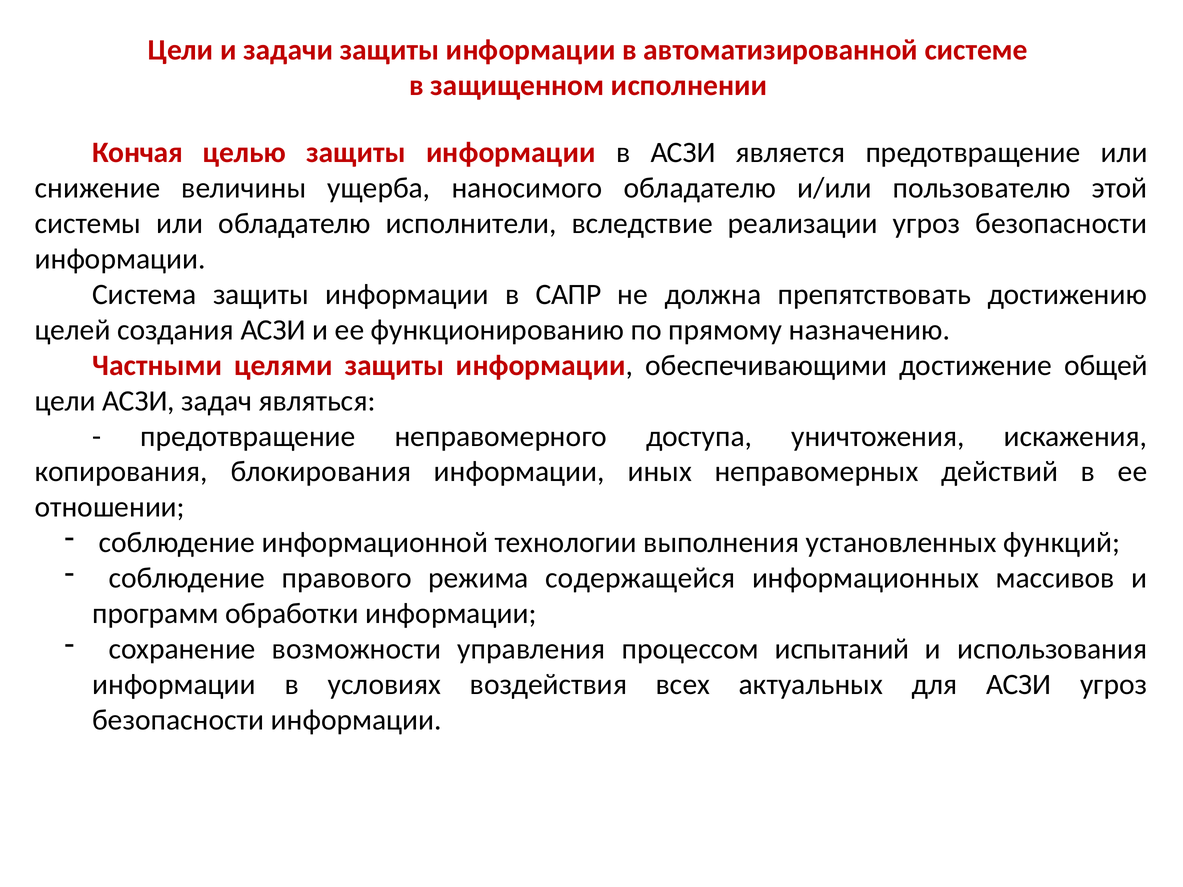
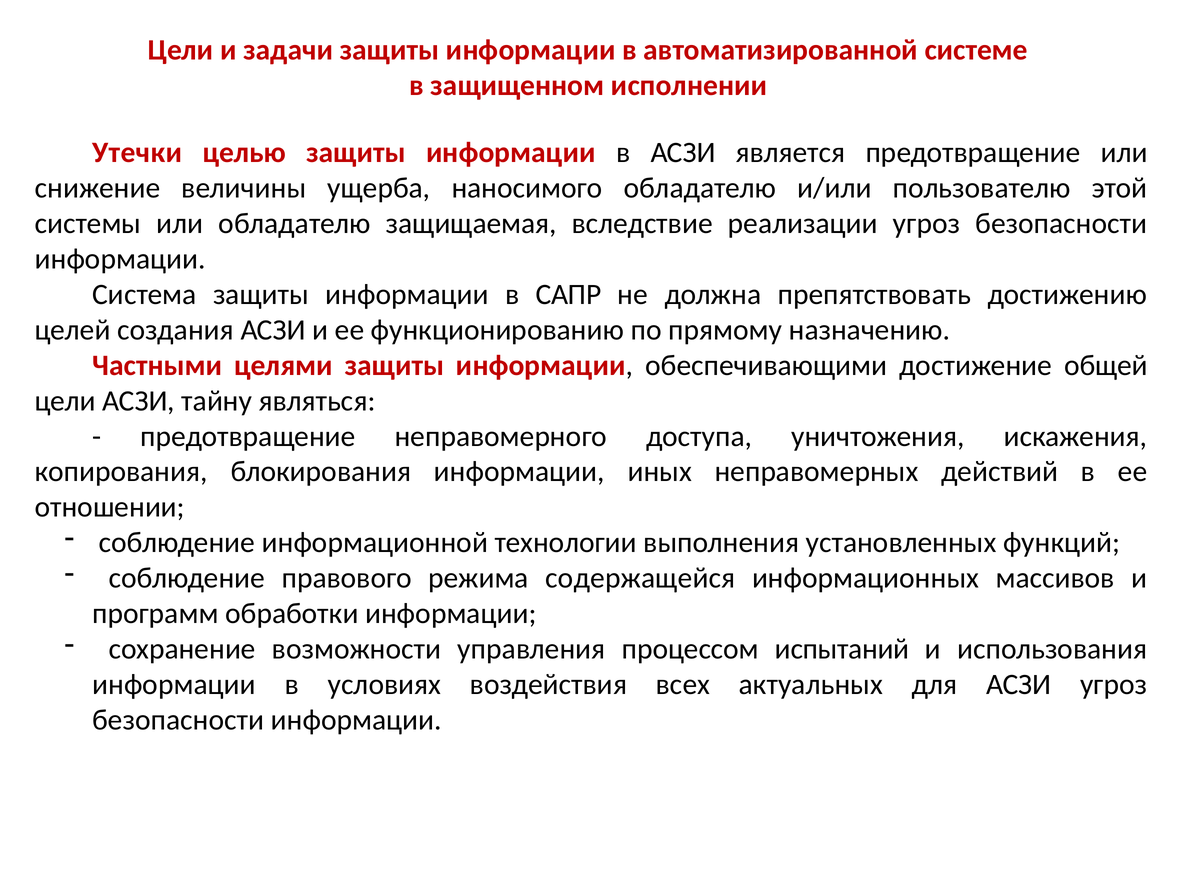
Кончая: Кончая -> Утечки
исполнители: исполнители -> защищаемая
задач: задач -> тайну
